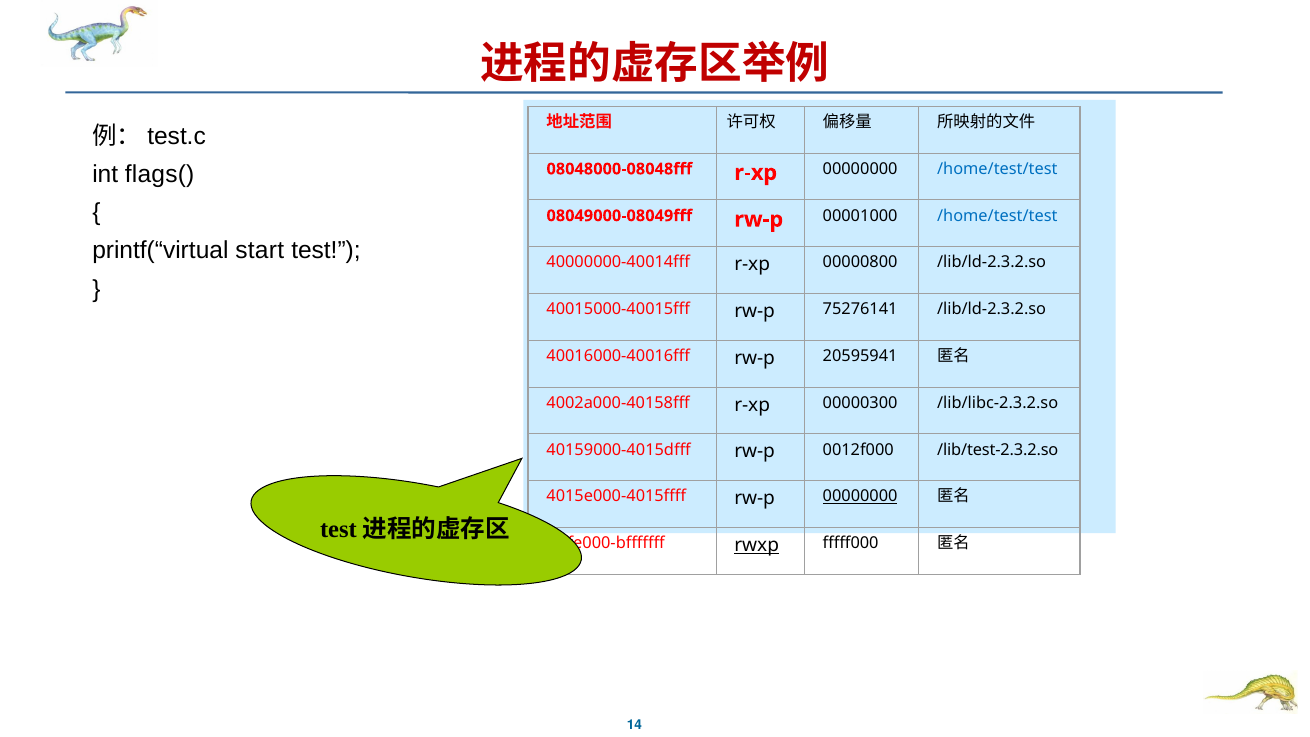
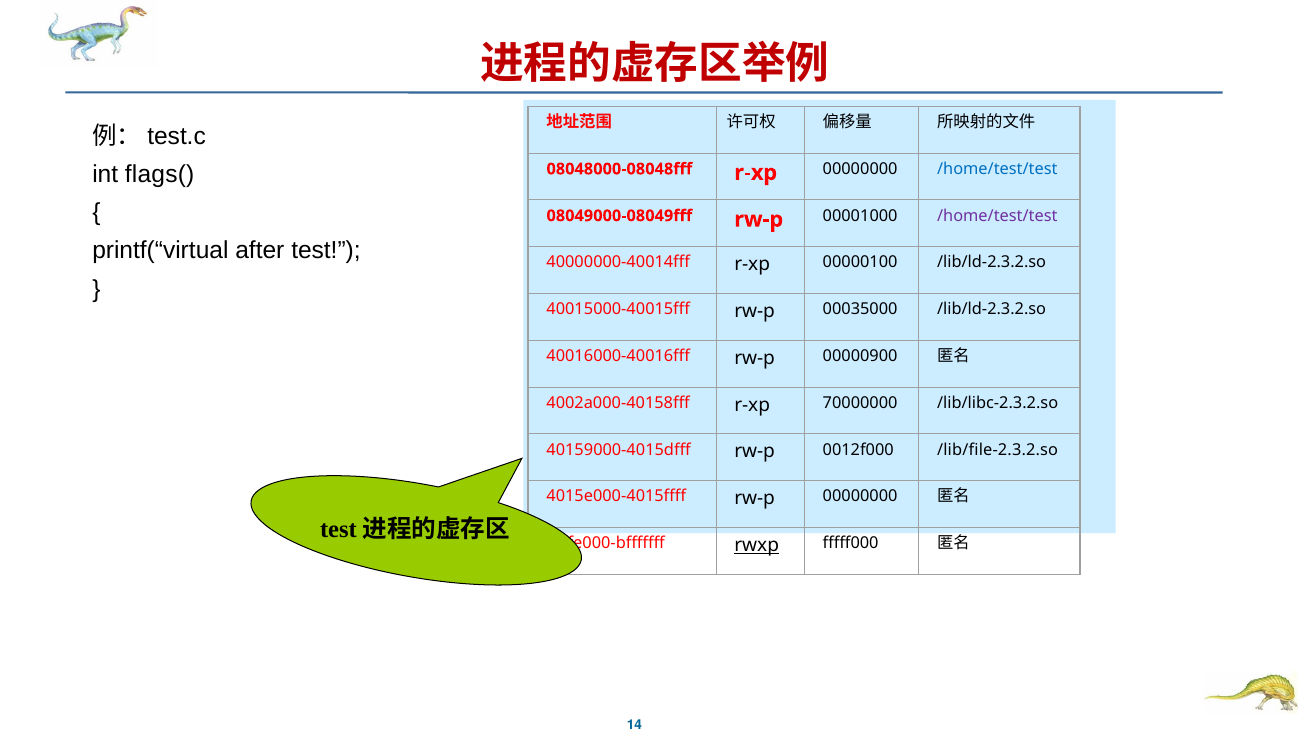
/home/test/test at (997, 216) colour: blue -> purple
start: start -> after
00000800: 00000800 -> 00000100
75276141: 75276141 -> 00035000
20595941: 20595941 -> 00000900
00000300: 00000300 -> 70000000
/lib/test-2.3.2.so: /lib/test-2.3.2.so -> /lib/file-2.3.2.so
00000000 at (860, 496) underline: present -> none
